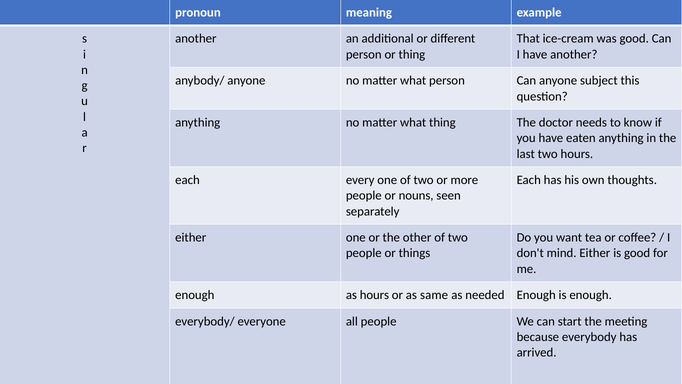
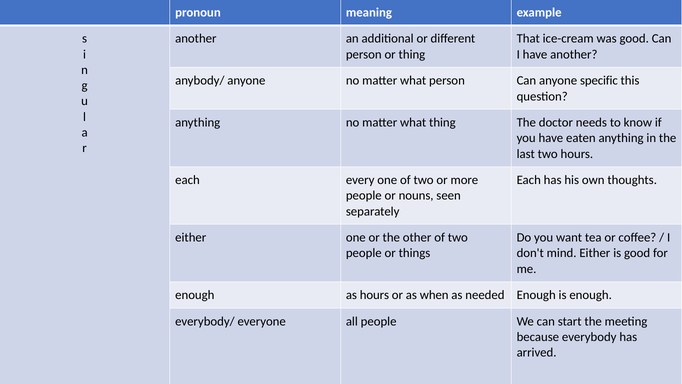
subject: subject -> specific
same: same -> when
